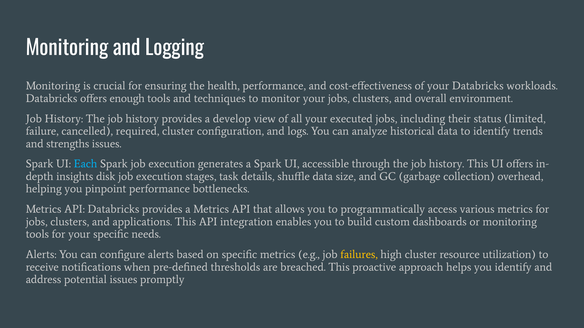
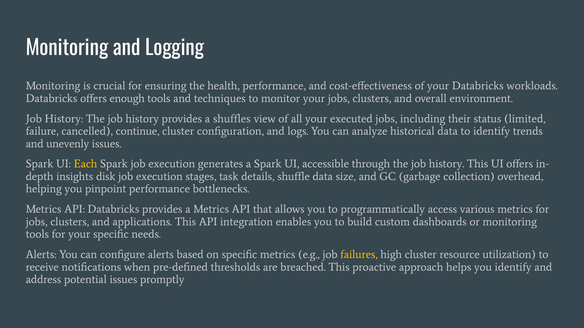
develop: develop -> shuffles
required: required -> continue
strengths: strengths -> unevenly
Each colour: light blue -> yellow
